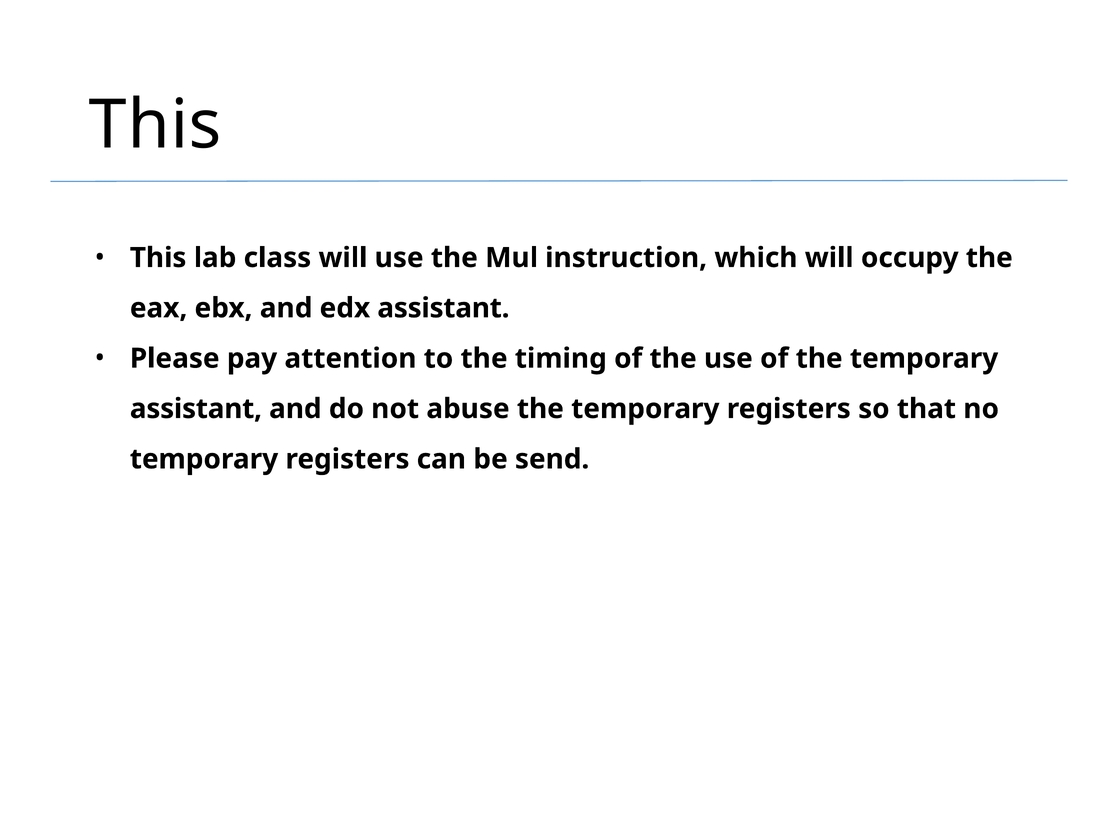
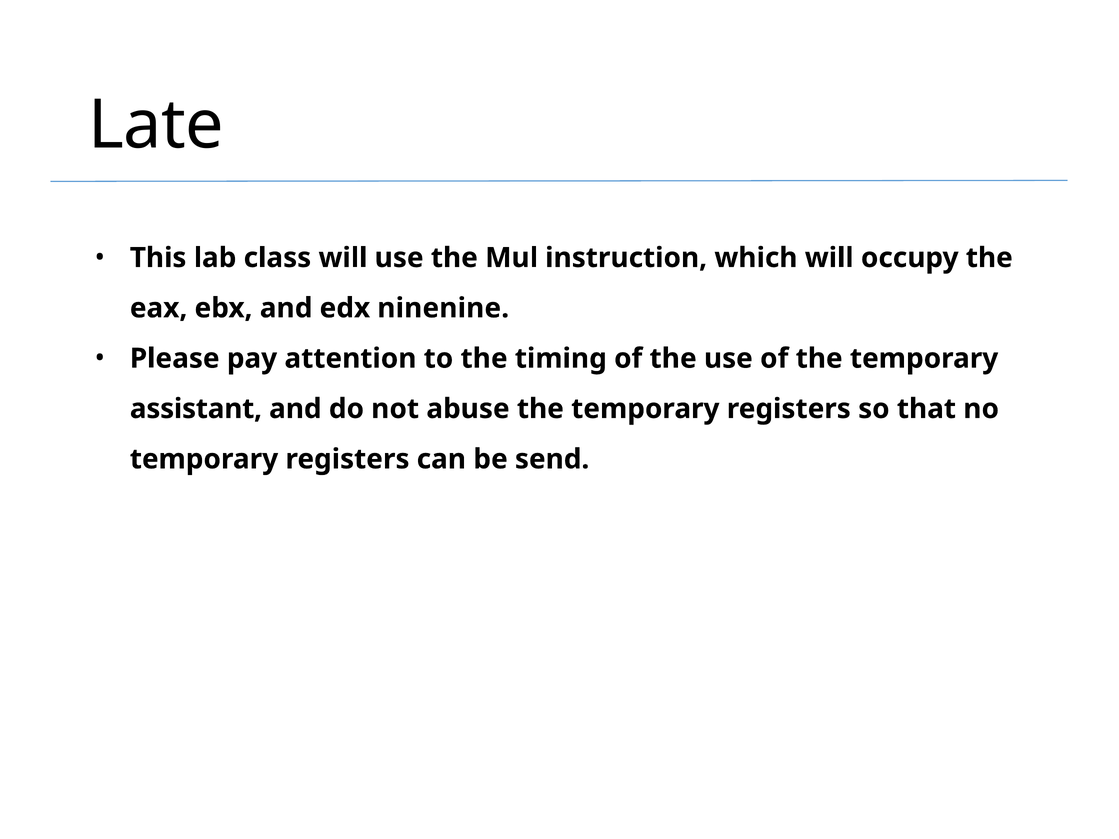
This at (155, 125): This -> Late
edx assistant: assistant -> ninenine
